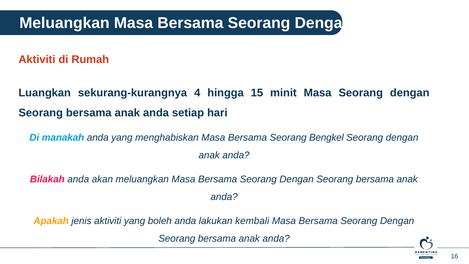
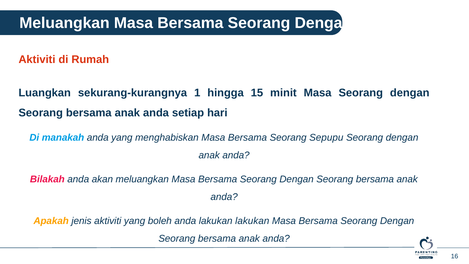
4: 4 -> 1
Bengkel: Bengkel -> Sepupu
lakukan kembali: kembali -> lakukan
